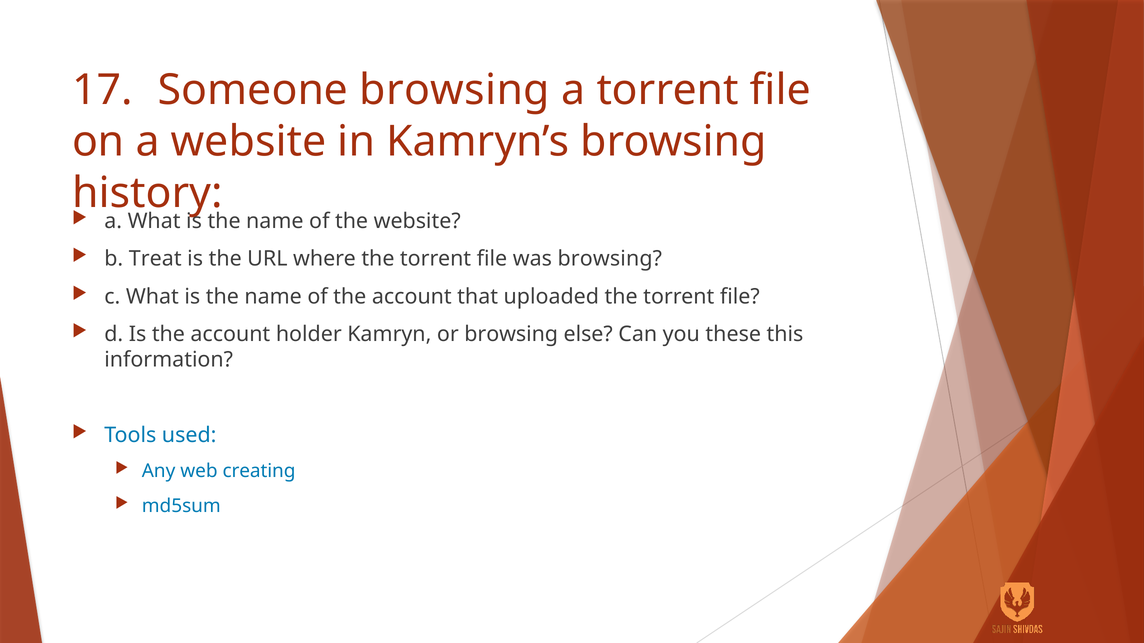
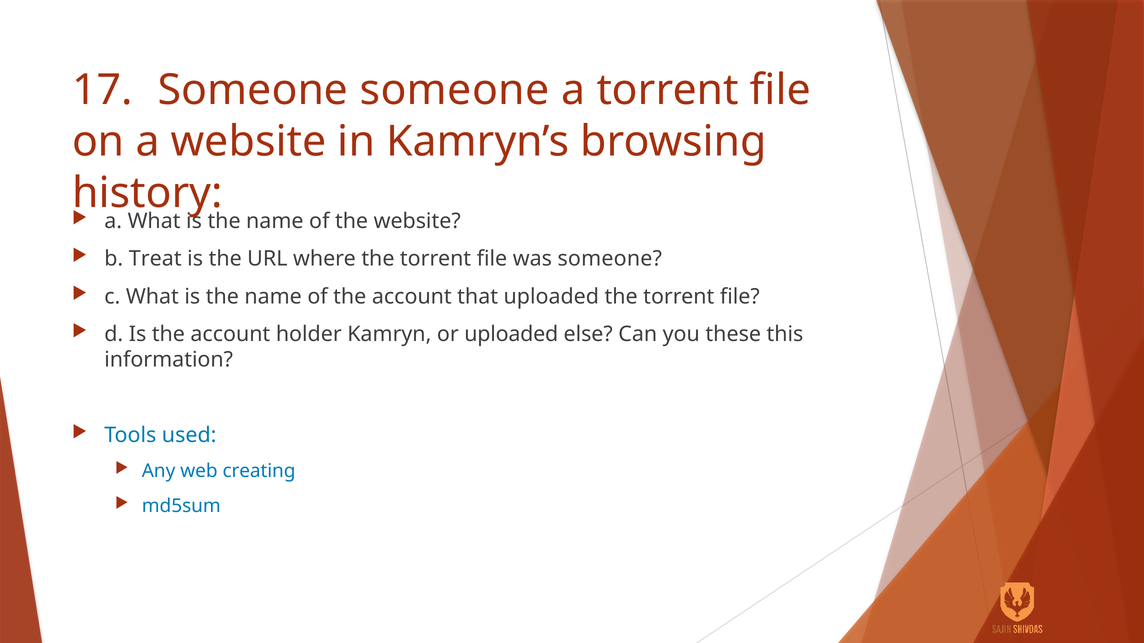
Someone browsing: browsing -> someone
was browsing: browsing -> someone
or browsing: browsing -> uploaded
